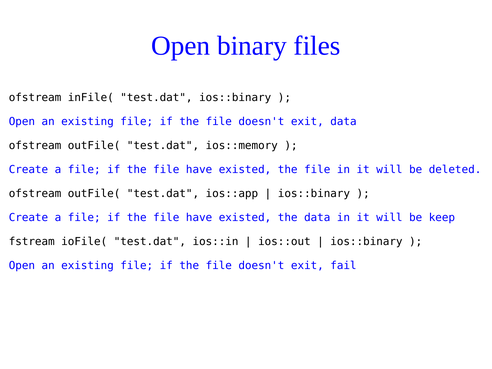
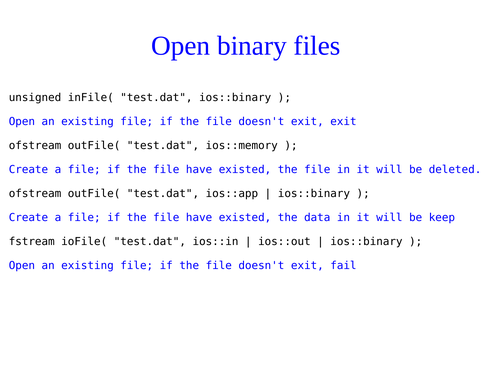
ofstream at (35, 97): ofstream -> unsigned
exit data: data -> exit
